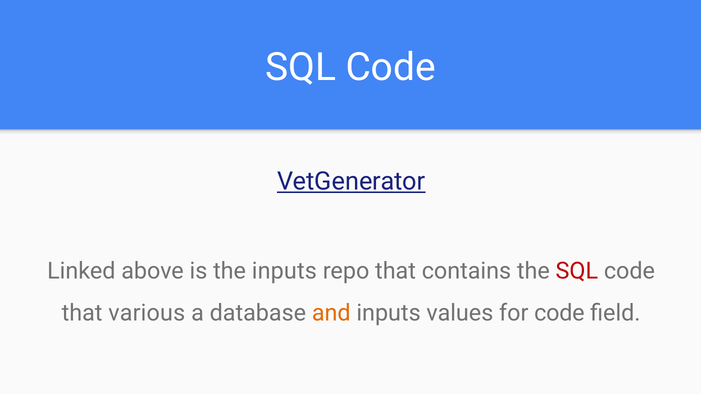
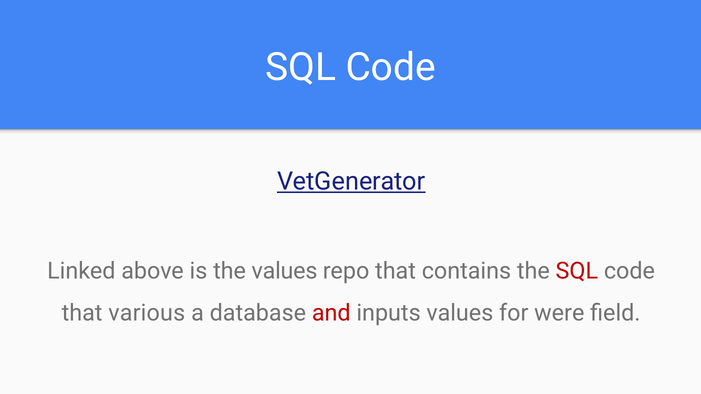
the inputs: inputs -> values
and colour: orange -> red
for code: code -> were
